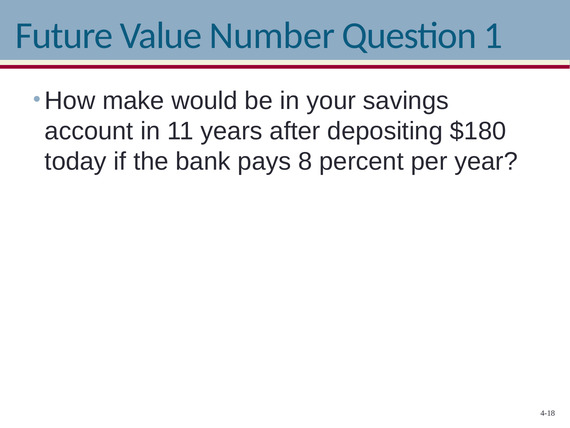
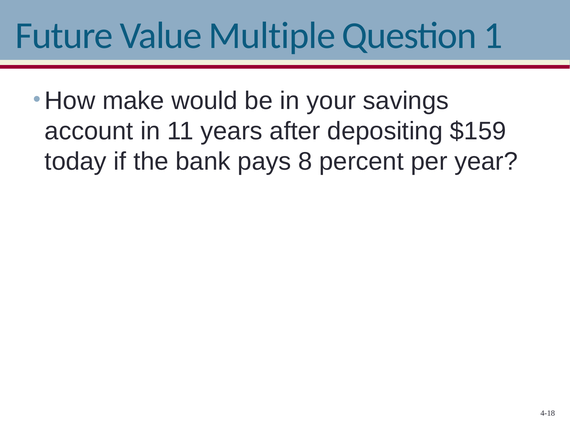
Number: Number -> Multiple
$180: $180 -> $159
